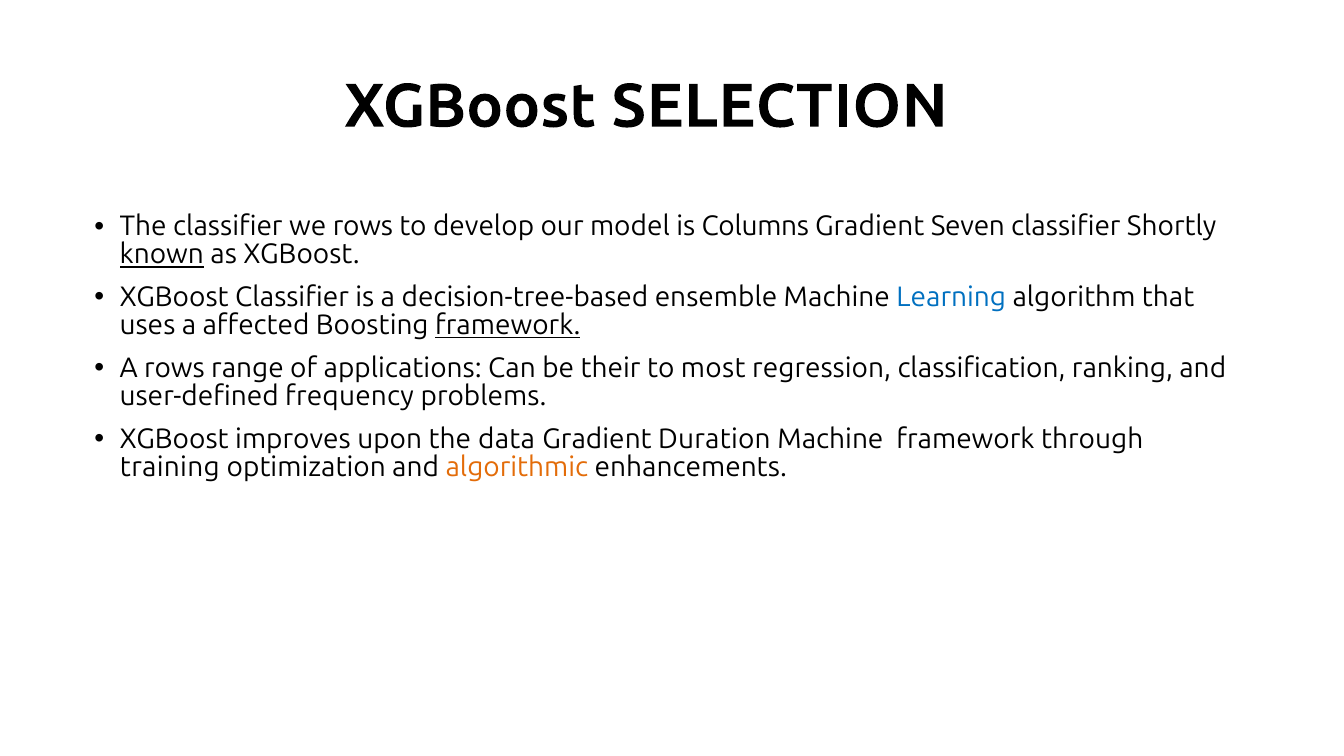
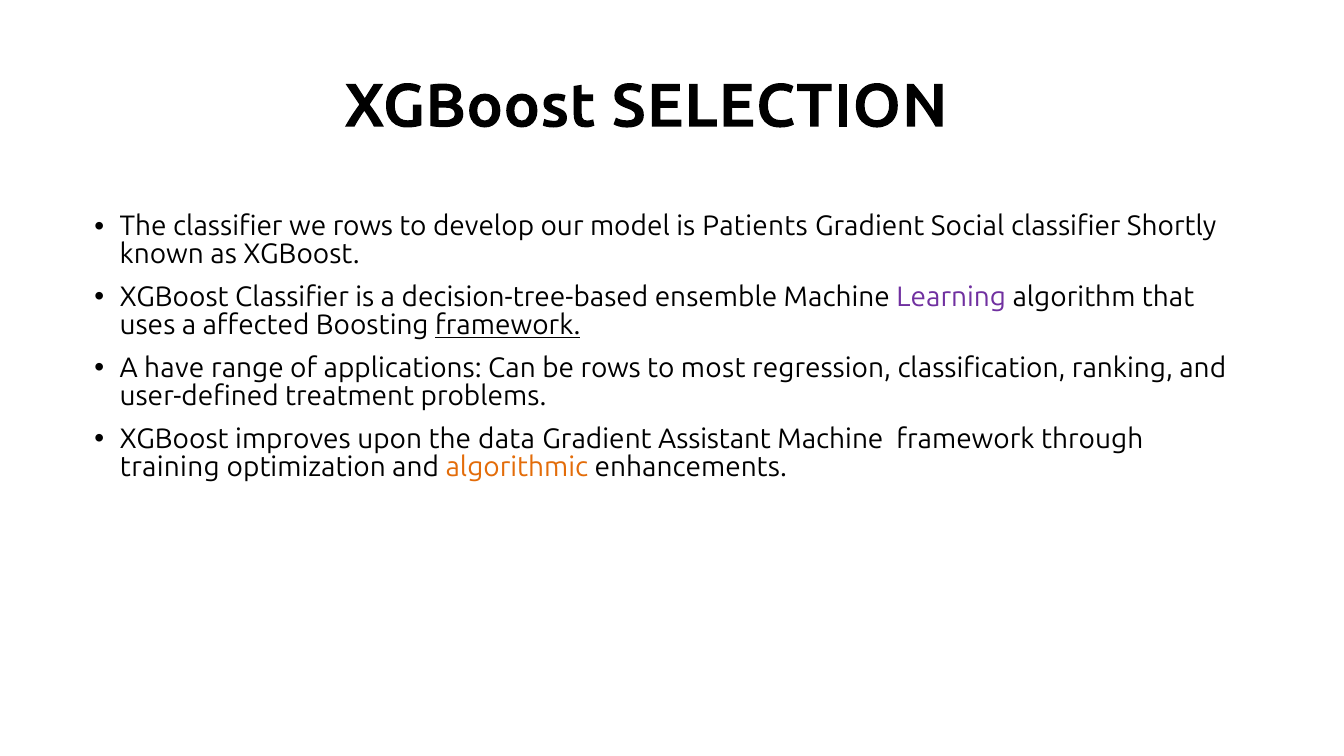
Columns: Columns -> Patients
Seven: Seven -> Social
known underline: present -> none
Learning colour: blue -> purple
A rows: rows -> have
be their: their -> rows
frequency: frequency -> treatment
Duration: Duration -> Assistant
